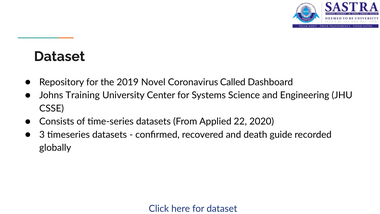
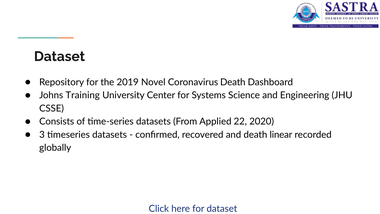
Coronavirus Called: Called -> Death
guide: guide -> linear
